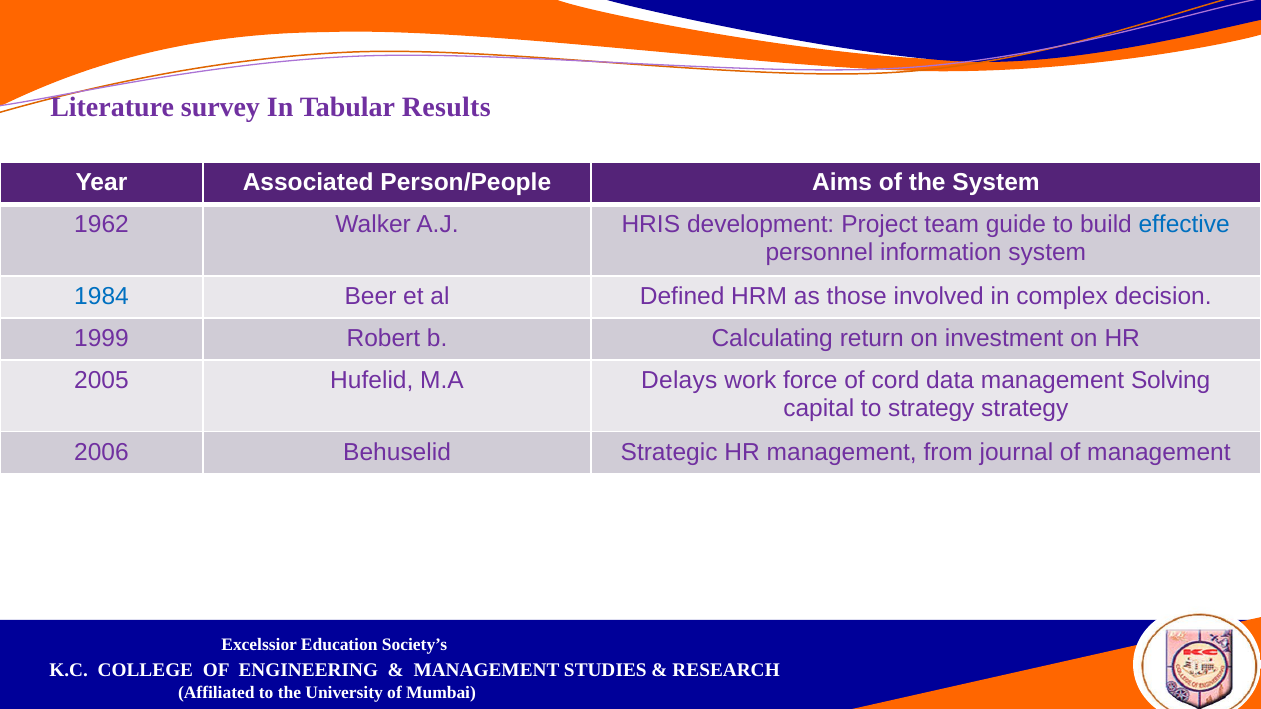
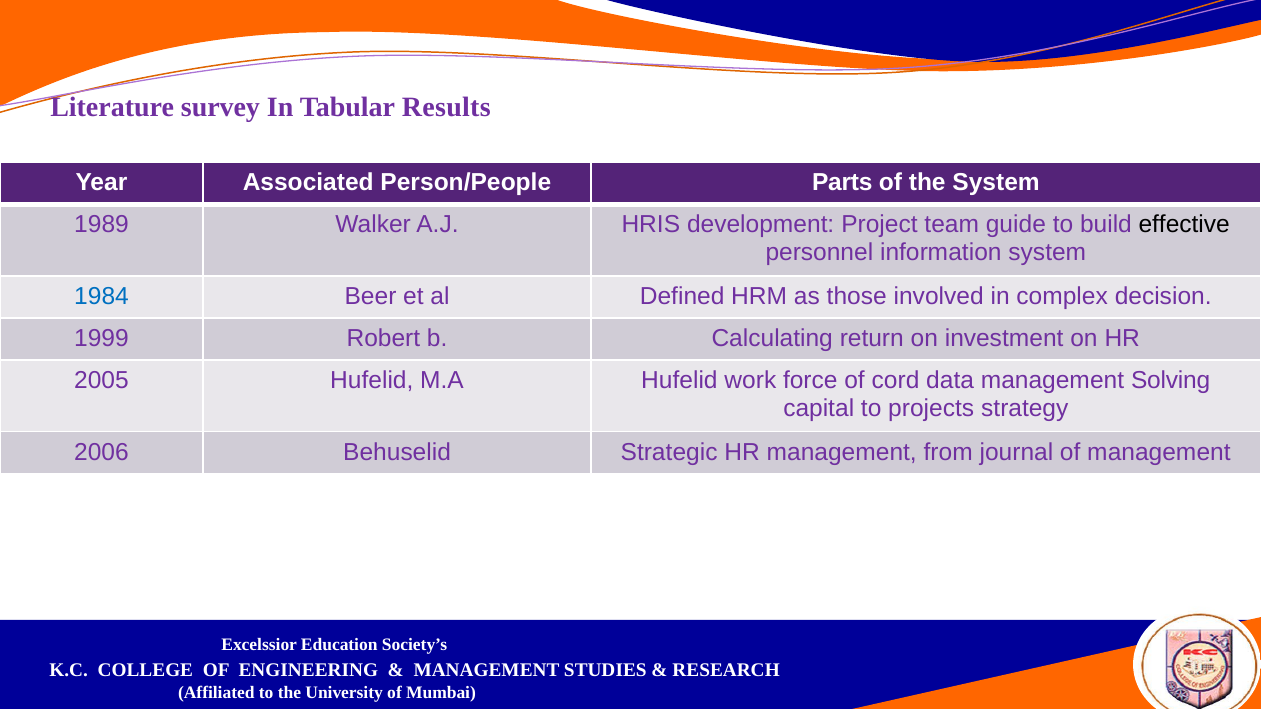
Aims: Aims -> Parts
1962: 1962 -> 1989
effective colour: blue -> black
M.A Delays: Delays -> Hufelid
to strategy: strategy -> projects
